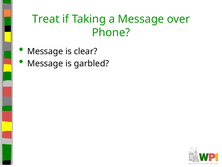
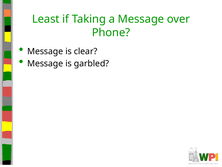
Treat: Treat -> Least
